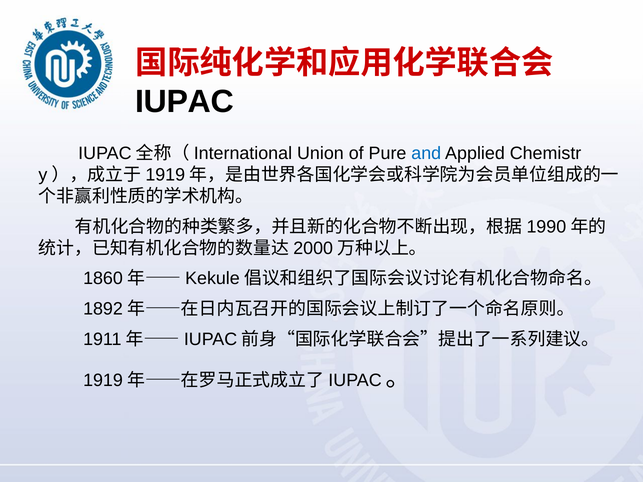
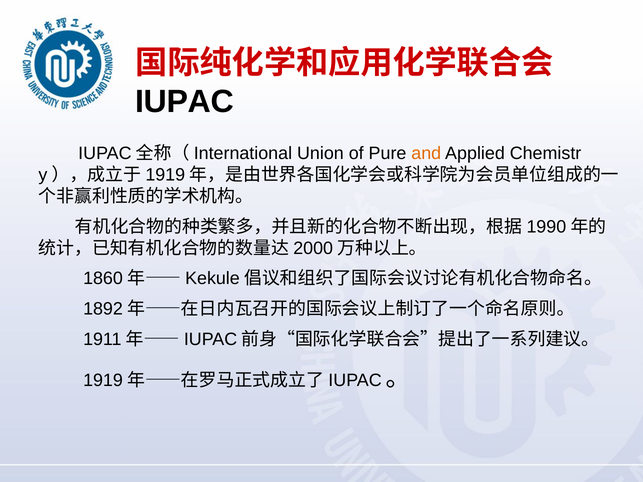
and colour: blue -> orange
